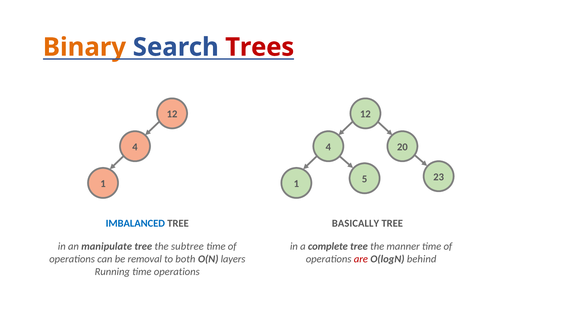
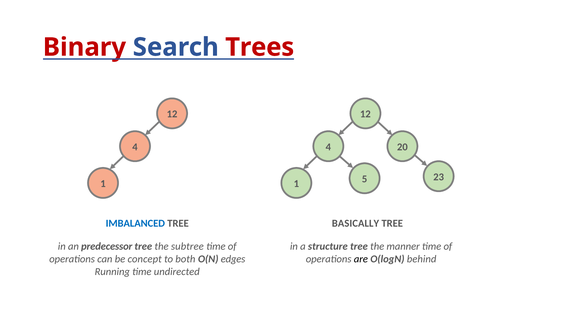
Binary colour: orange -> red
manipulate: manipulate -> predecessor
complete: complete -> structure
removal: removal -> concept
layers: layers -> edges
are colour: red -> black
time operations: operations -> undirected
